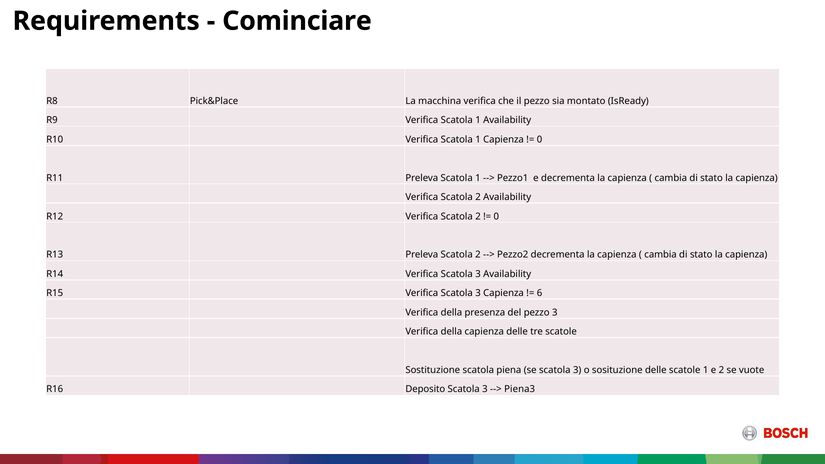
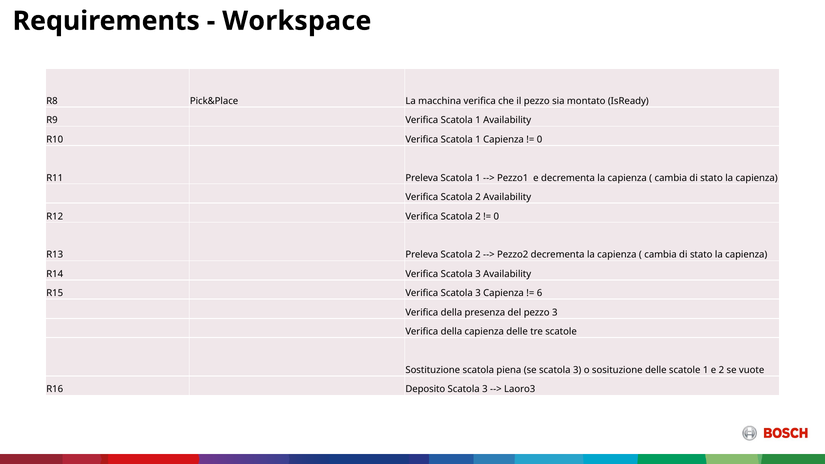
Cominciare: Cominciare -> Workspace
Piena3: Piena3 -> Laoro3
